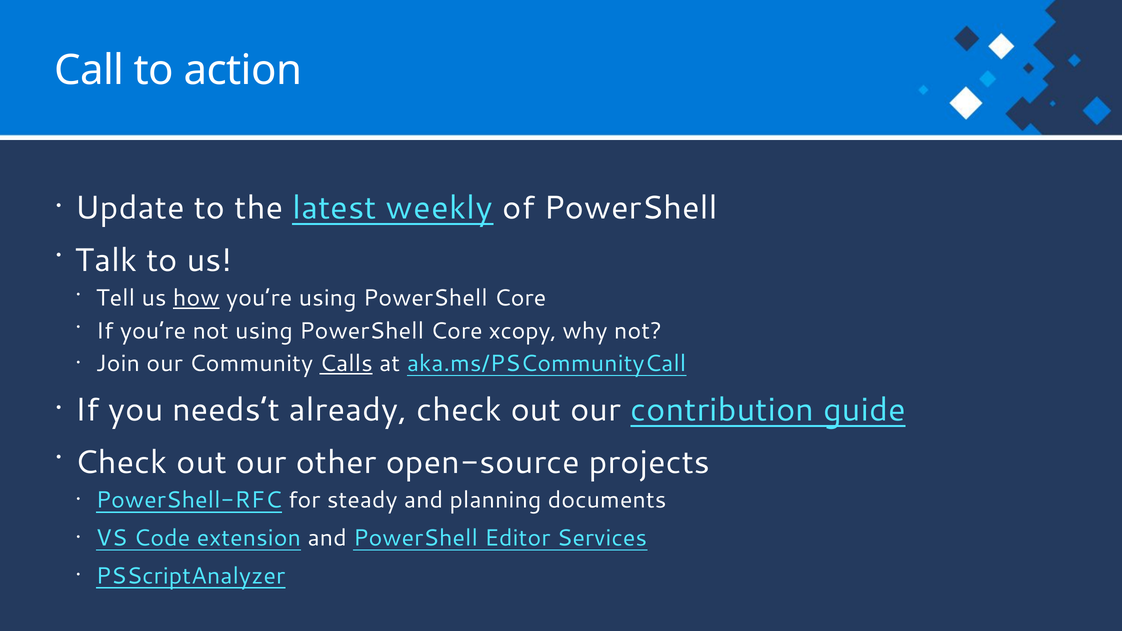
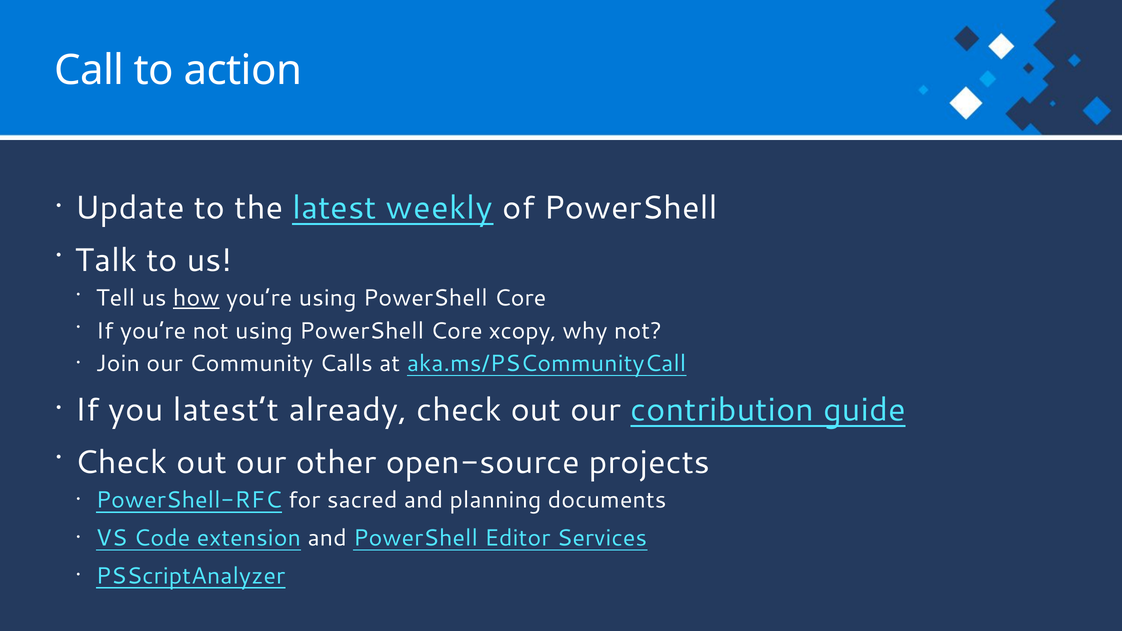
Calls underline: present -> none
needs’t: needs’t -> latest’t
steady: steady -> sacred
